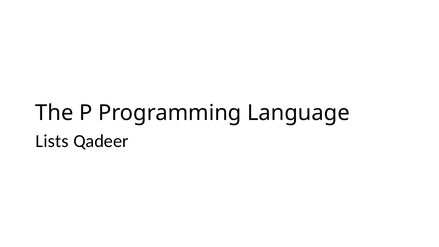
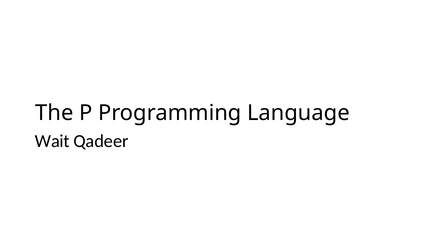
Lists: Lists -> Wait
